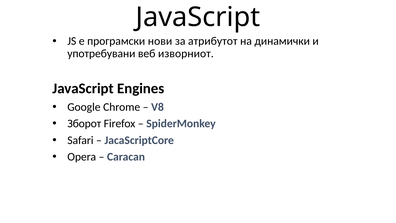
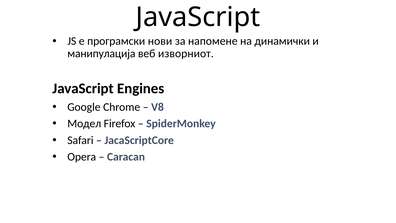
атрибутот: атрибутот -> напомене
употребувани: употребувани -> манипулација
Зборот: Зборот -> Модел
